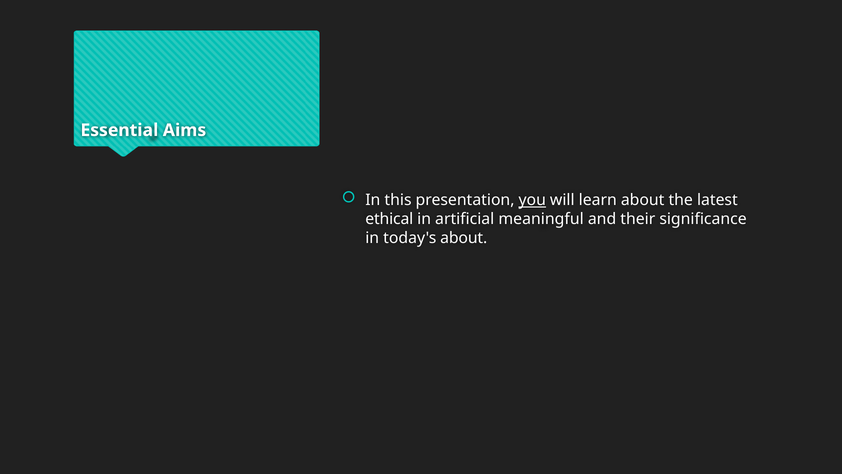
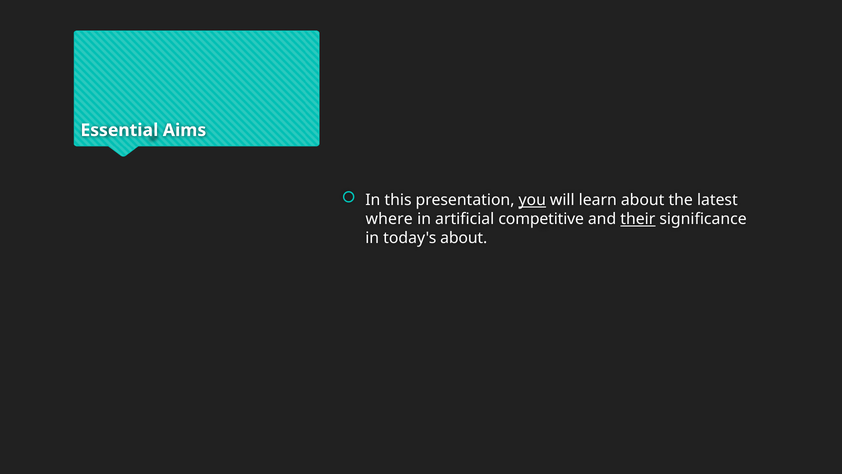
ethical: ethical -> where
meaningful: meaningful -> competitive
their underline: none -> present
